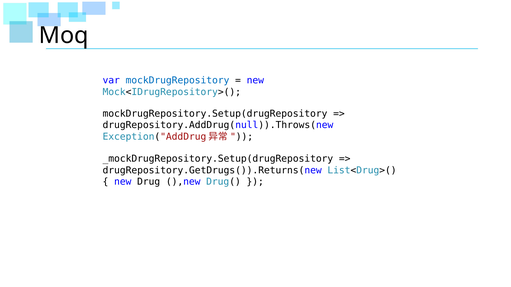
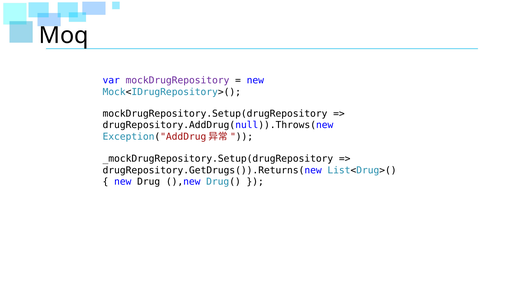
mockDrugRepository colour: blue -> purple
